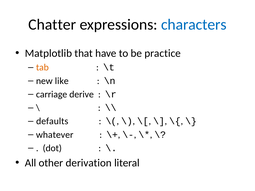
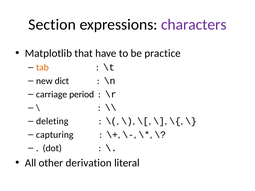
Chatter: Chatter -> Section
characters colour: blue -> purple
like: like -> dict
derive: derive -> period
defaults: defaults -> deleting
whatever: whatever -> capturing
